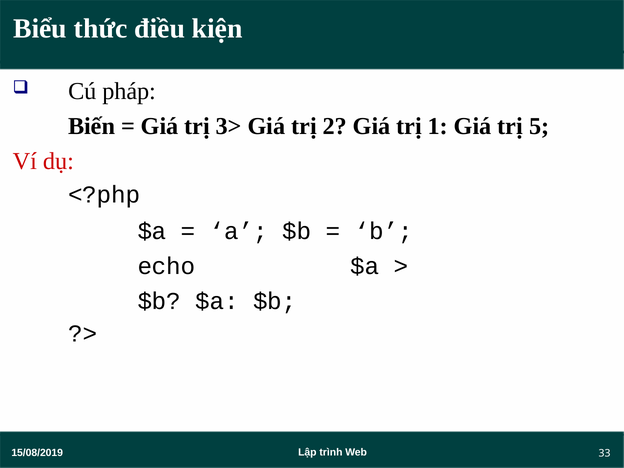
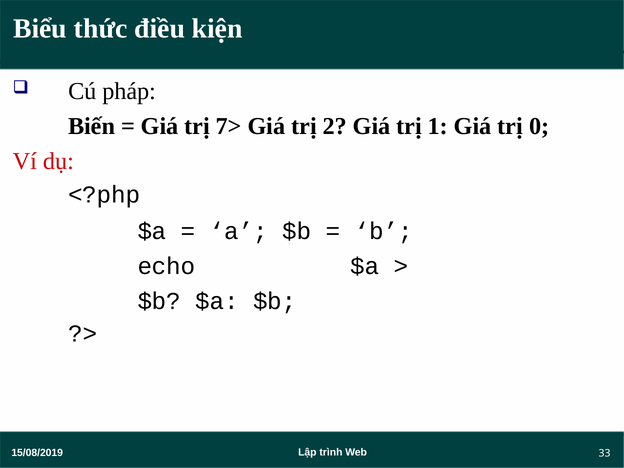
3>: 3> -> 7>
5: 5 -> 0
